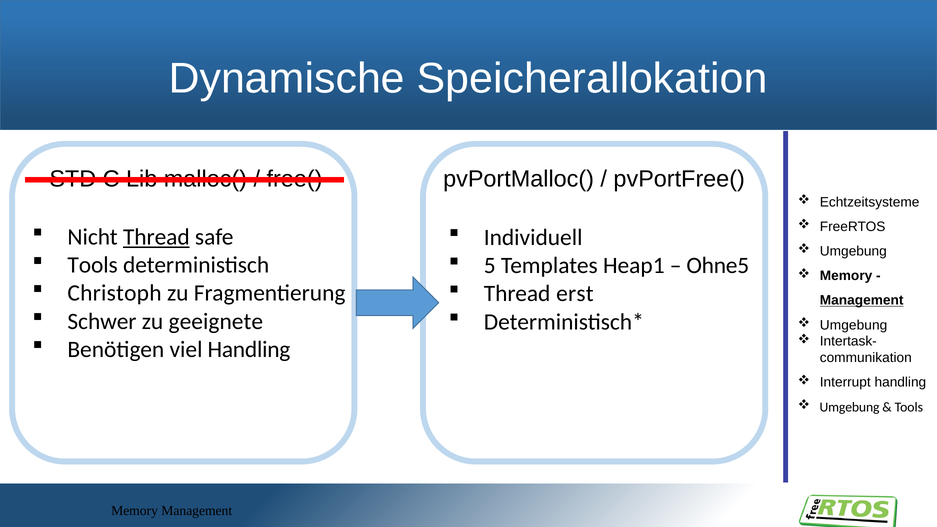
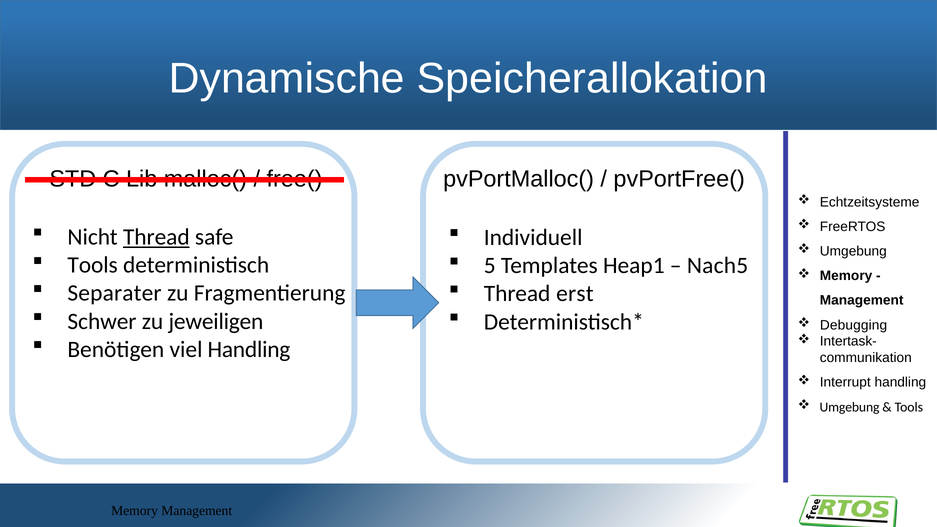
Ohne5: Ohne5 -> Nach5
Christoph: Christoph -> Separater
Management at (862, 300) underline: present -> none
geeignete: geeignete -> jeweiligen
Umgebung at (854, 325): Umgebung -> Debugging
